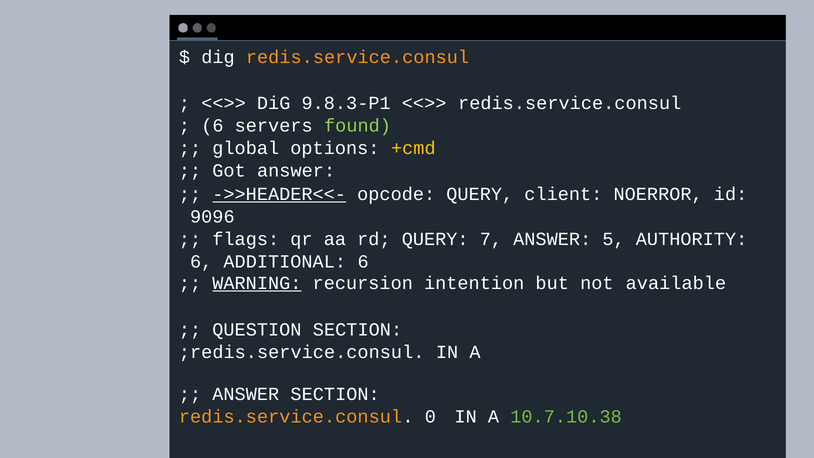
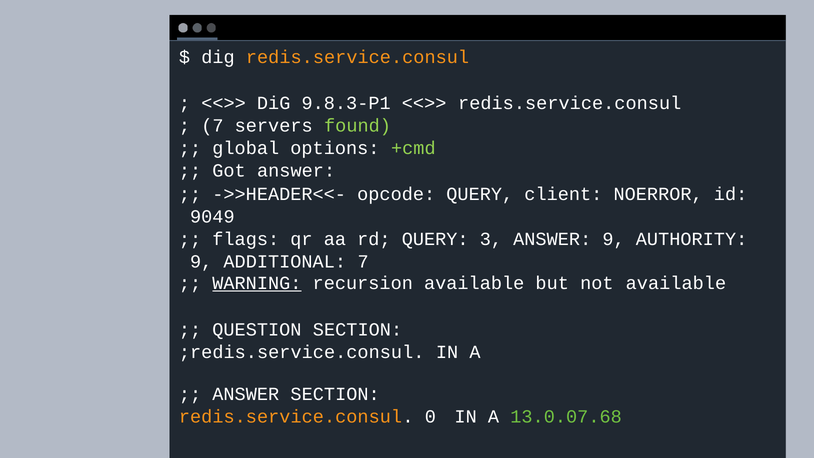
6 at (212, 126): 6 -> 7
+cmd colour: yellow -> light green
->>HEADER<<- underline: present -> none
9096: 9096 -> 9049
7: 7 -> 3
ANSWER 5: 5 -> 9
6 at (201, 261): 6 -> 9
ADDITIONAL 6: 6 -> 7
recursion intention: intention -> available
10.7.10.38: 10.7.10.38 -> 13.0.07.68
